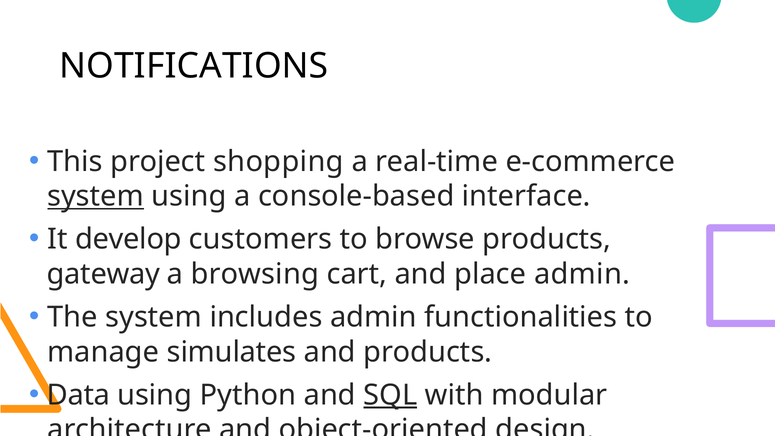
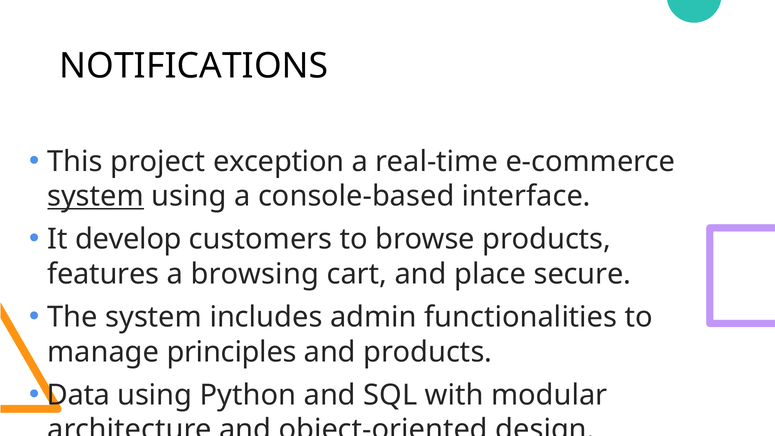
shopping: shopping -> exception
gateway: gateway -> features
place admin: admin -> secure
simulates: simulates -> principles
SQL underline: present -> none
